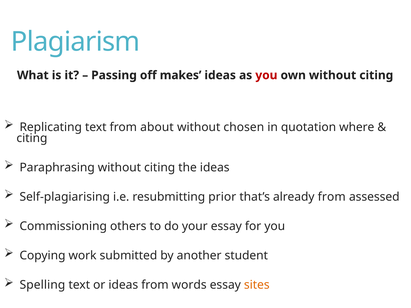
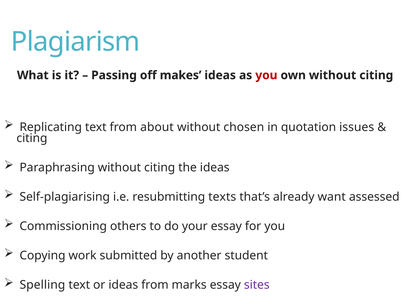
where: where -> issues
prior: prior -> texts
already from: from -> want
words: words -> marks
sites colour: orange -> purple
